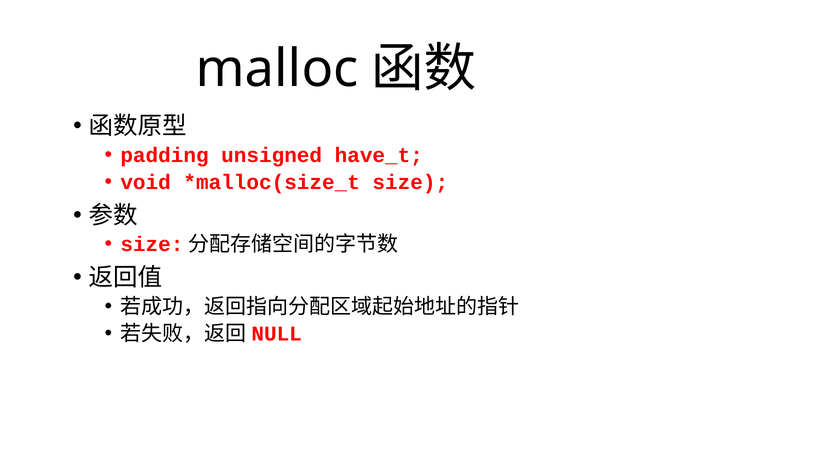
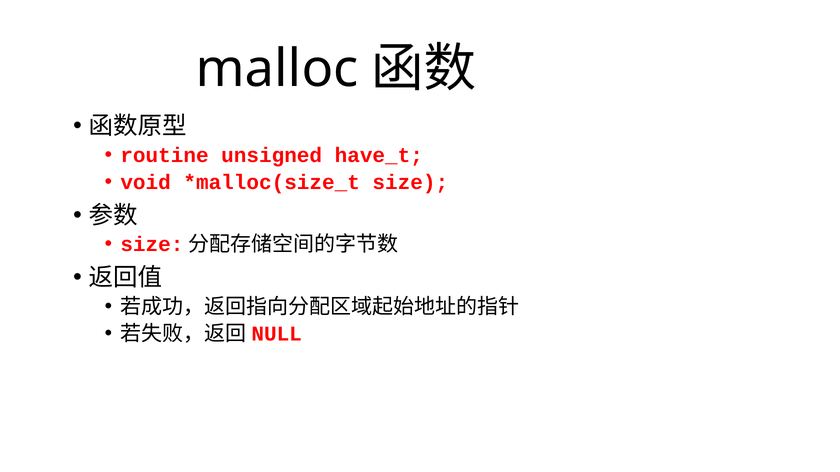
padding: padding -> routine
